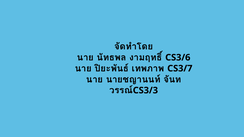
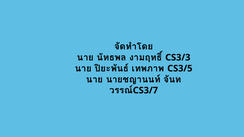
CS3/6: CS3/6 -> CS3/3
CS3/7: CS3/7 -> CS3/5
CS3/3: CS3/3 -> CS3/7
